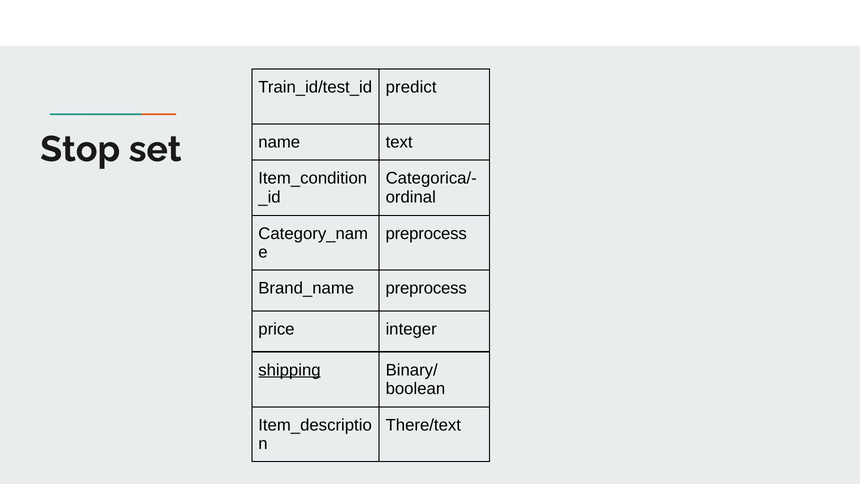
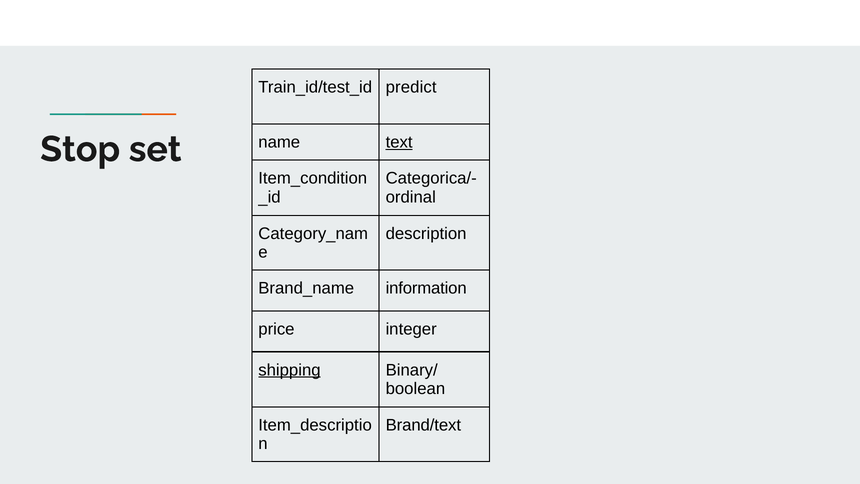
text underline: none -> present
preprocess at (426, 233): preprocess -> description
preprocess at (426, 288): preprocess -> information
There/text: There/text -> Brand/text
